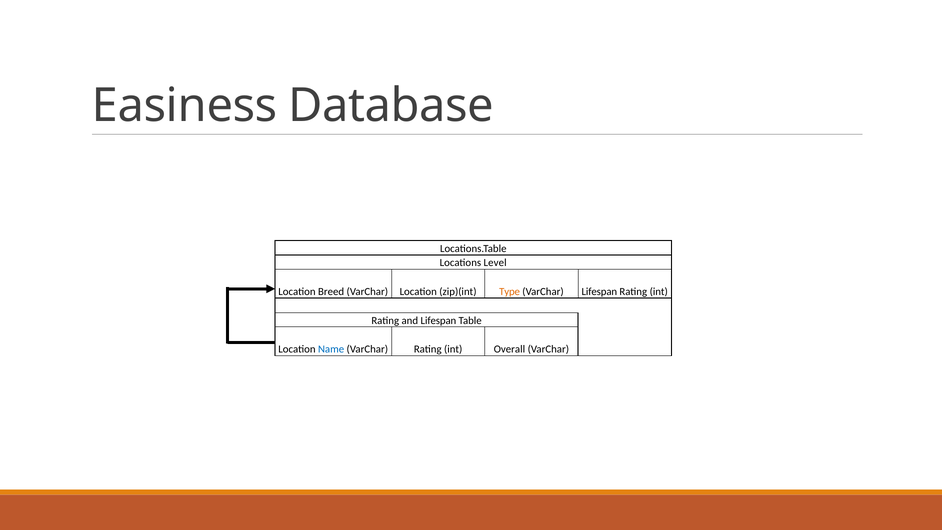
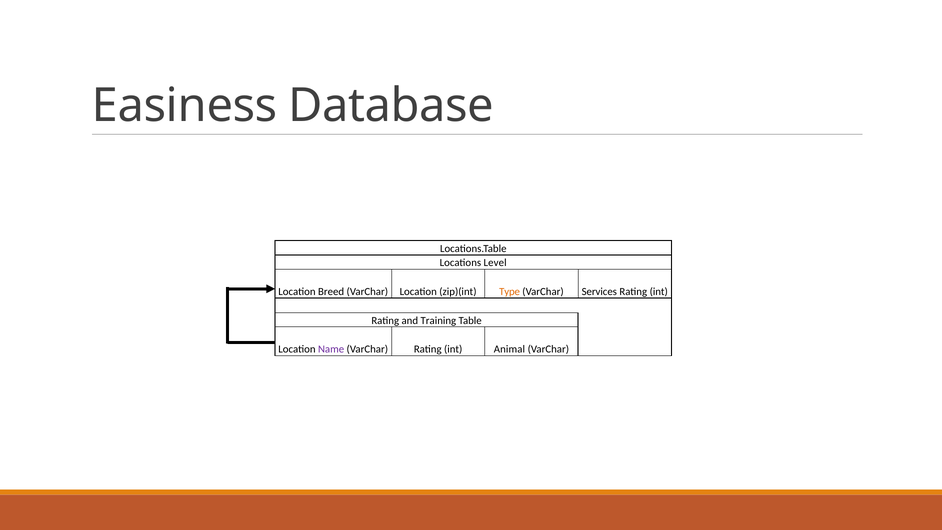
VarChar Lifespan: Lifespan -> Services
and Lifespan: Lifespan -> Training
Name colour: blue -> purple
Overall: Overall -> Animal
